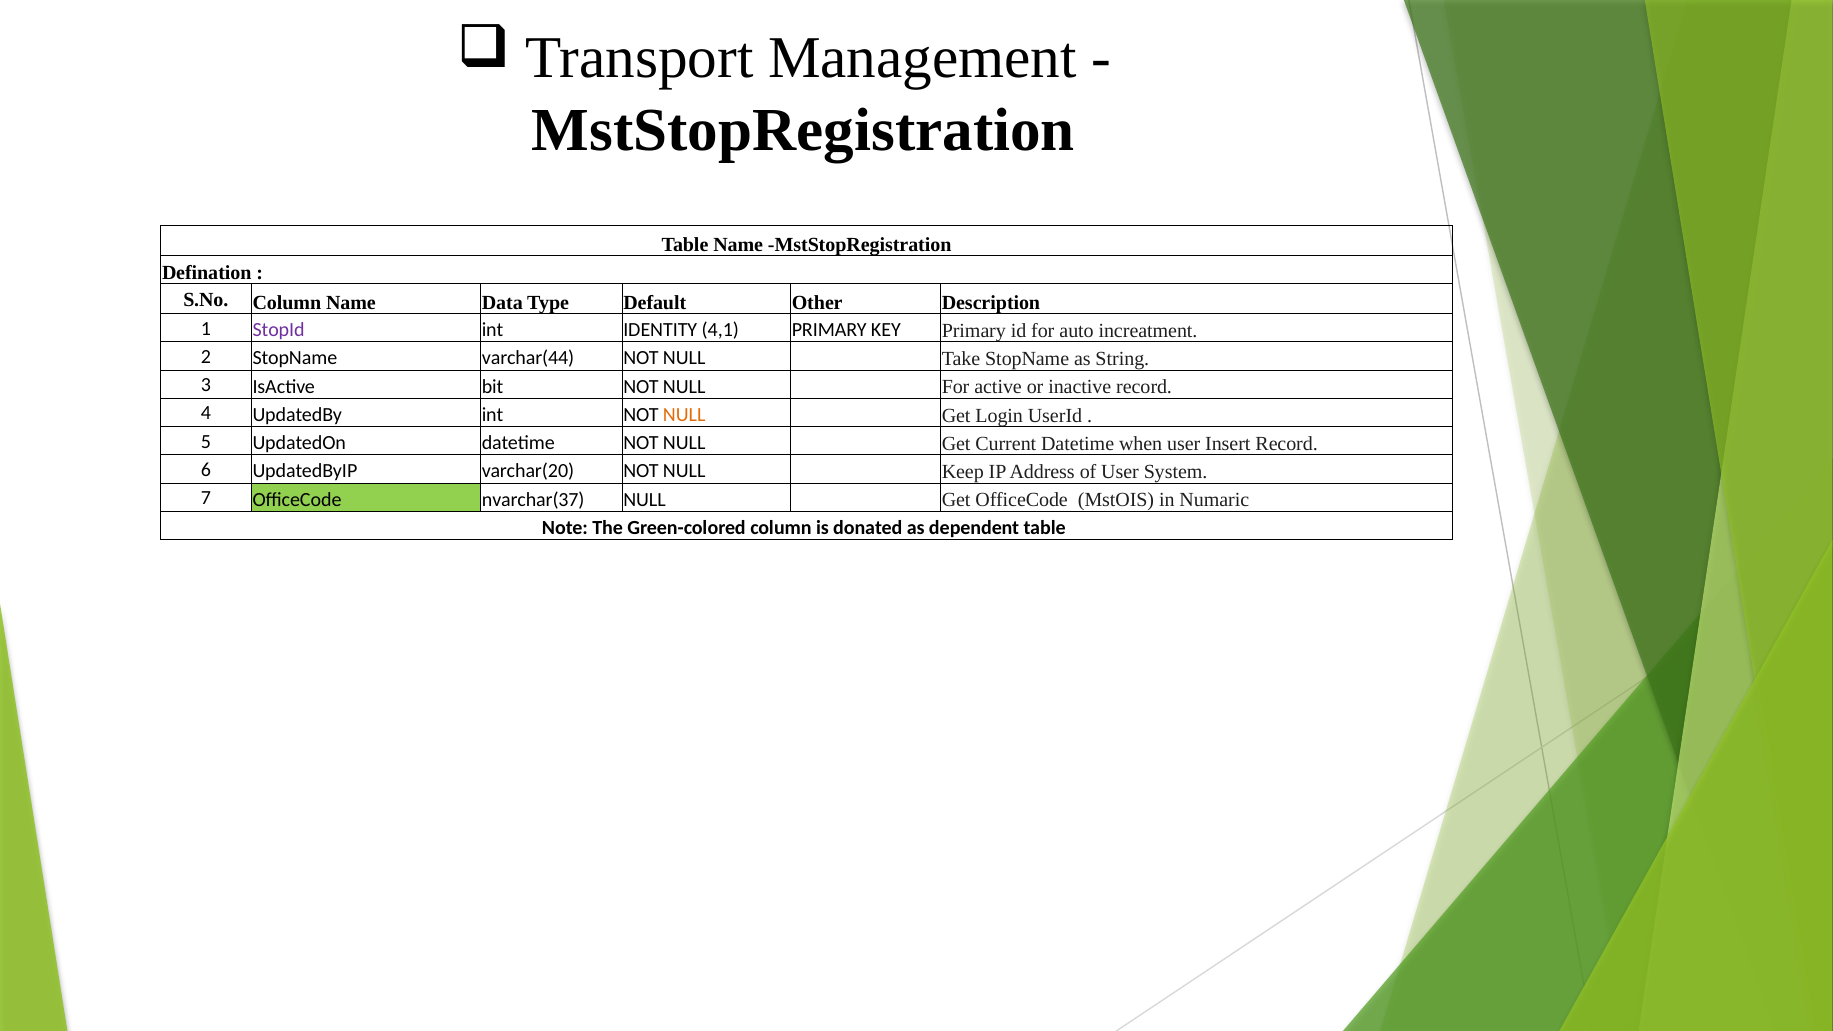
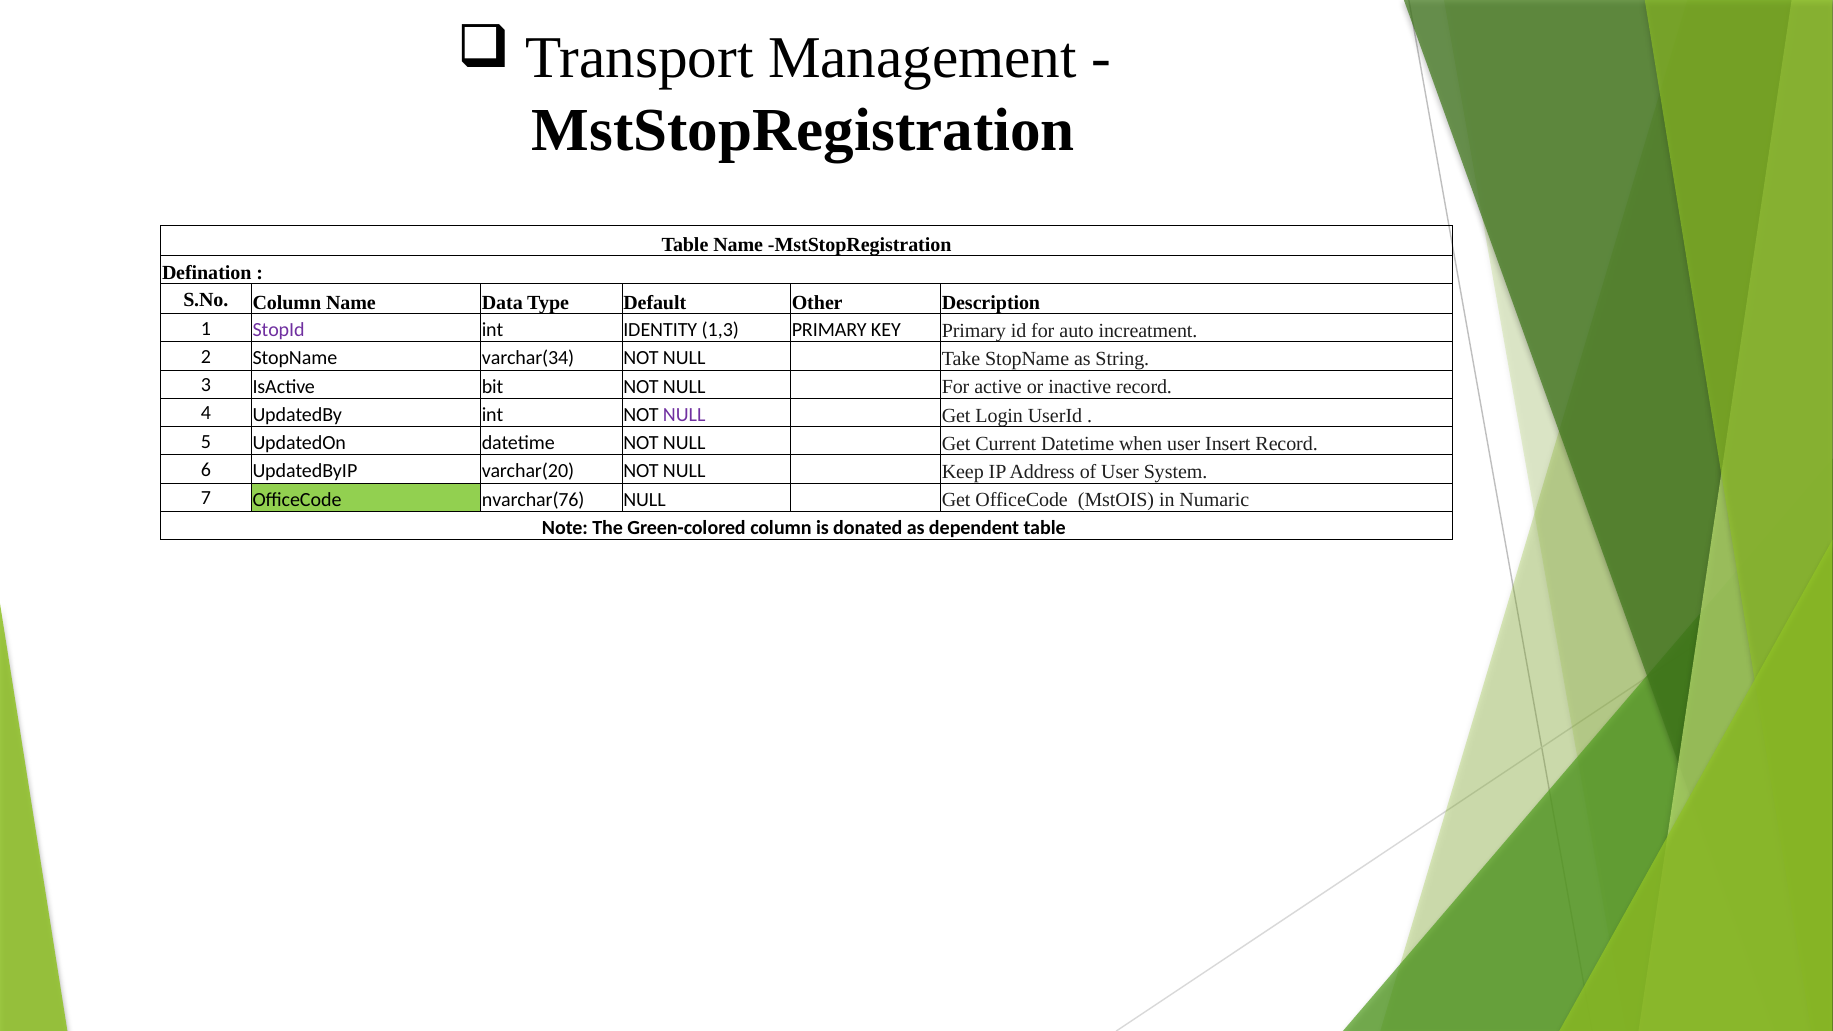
4,1: 4,1 -> 1,3
varchar(44: varchar(44 -> varchar(34
NULL at (684, 415) colour: orange -> purple
nvarchar(37: nvarchar(37 -> nvarchar(76
